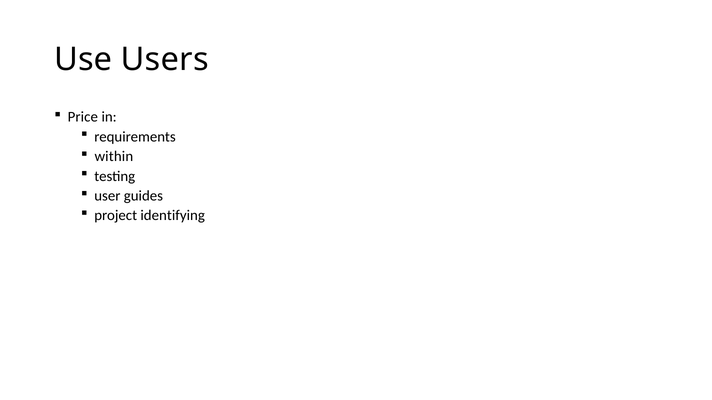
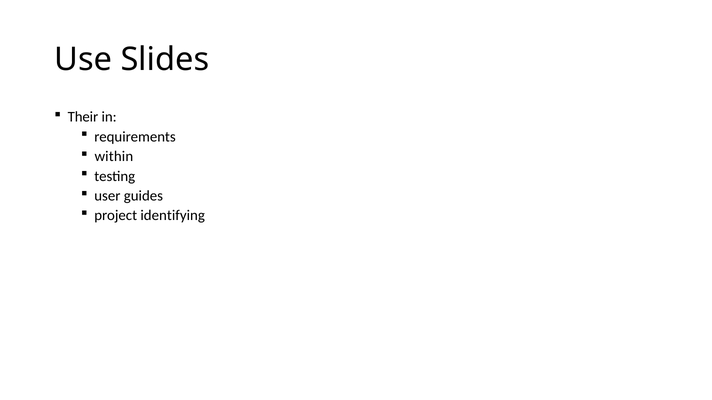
Users: Users -> Slides
Price: Price -> Their
